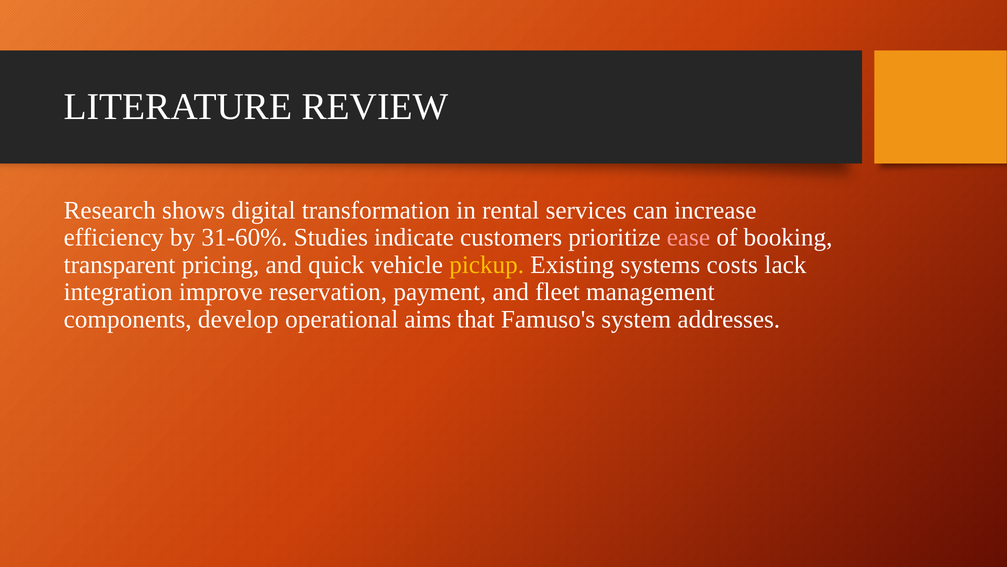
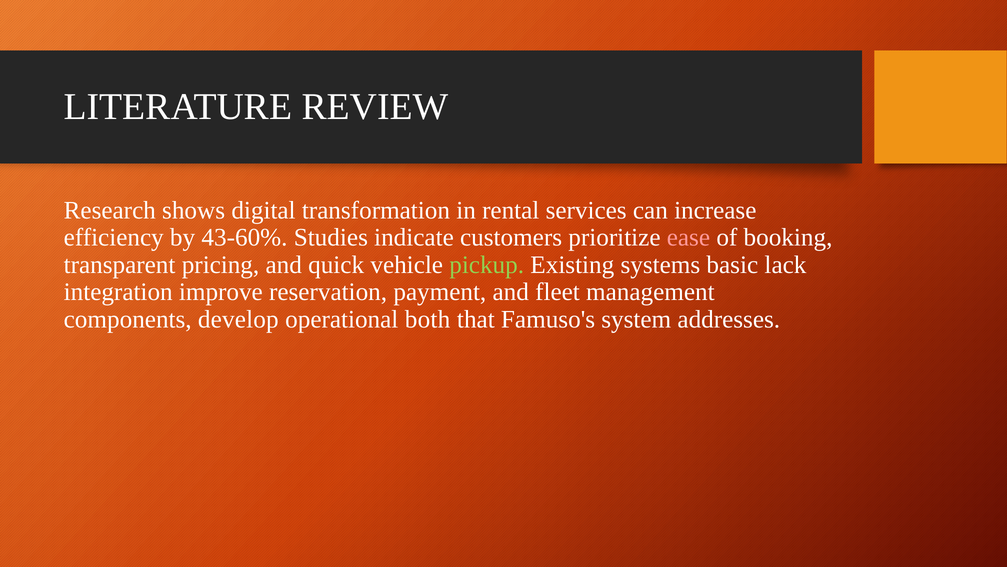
31-60%: 31-60% -> 43-60%
pickup colour: yellow -> light green
costs: costs -> basic
aims: aims -> both
